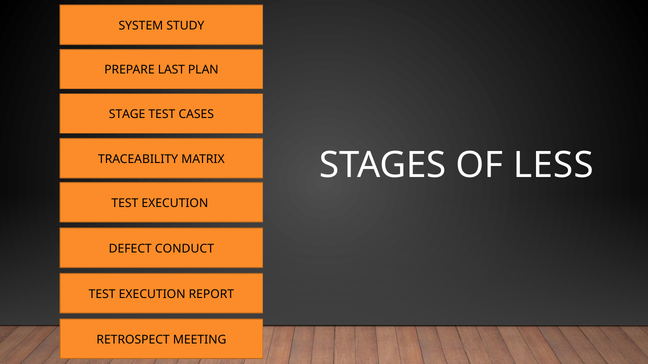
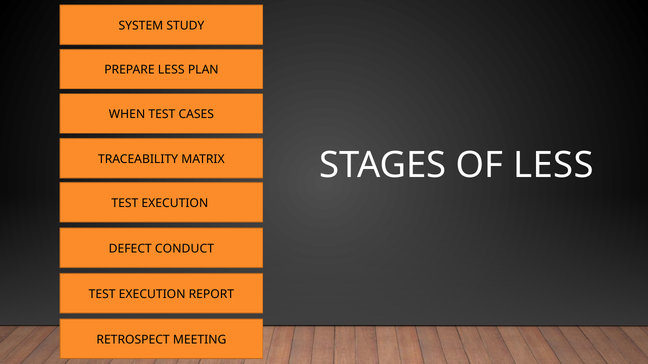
PREPARE LAST: LAST -> LESS
STAGE: STAGE -> WHEN
